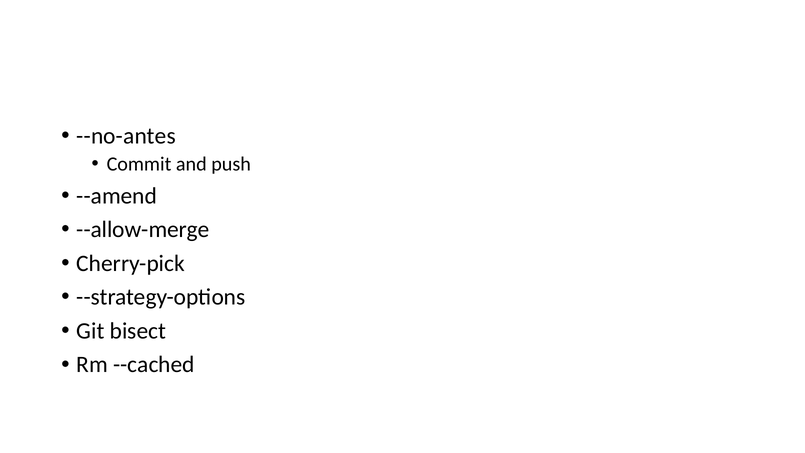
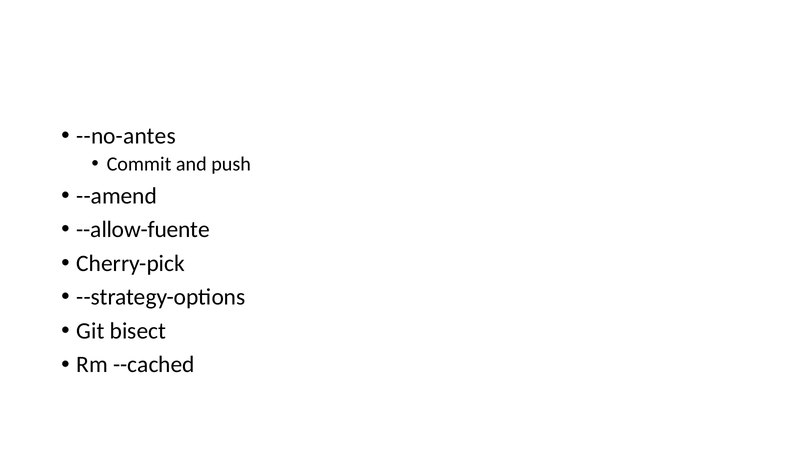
--allow-merge: --allow-merge -> --allow-fuente
